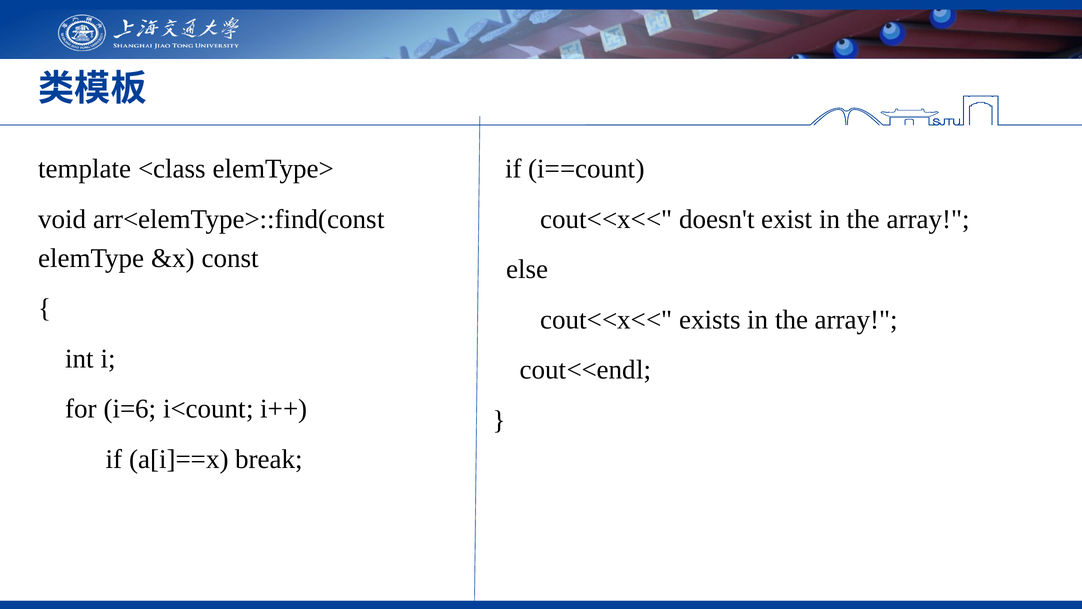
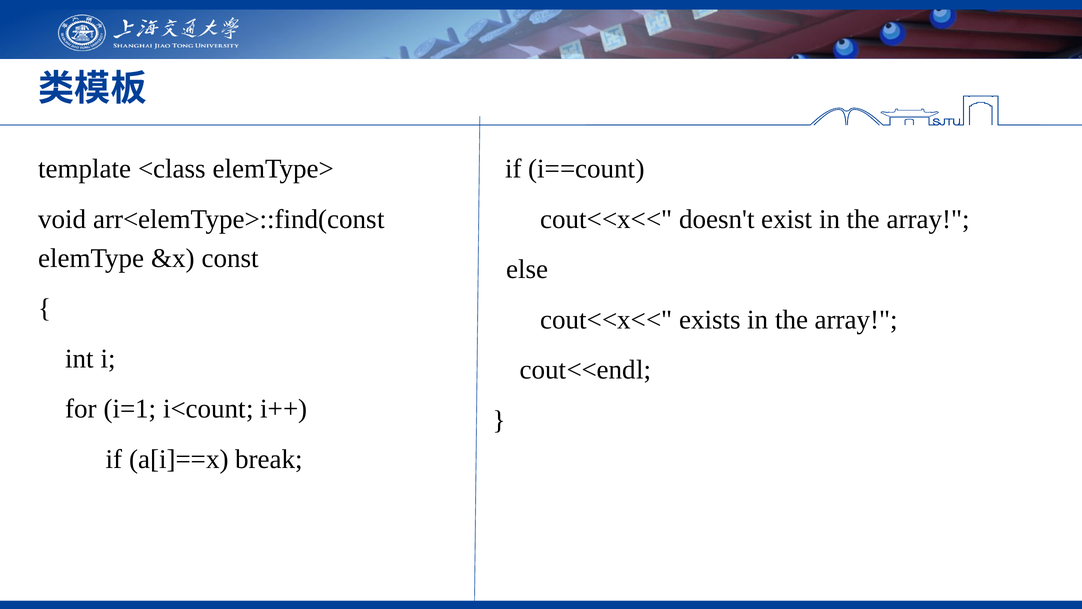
i=6: i=6 -> i=1
